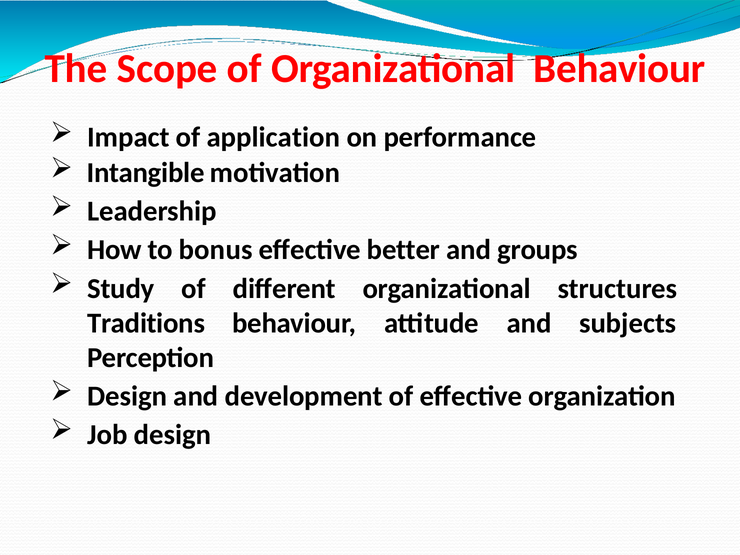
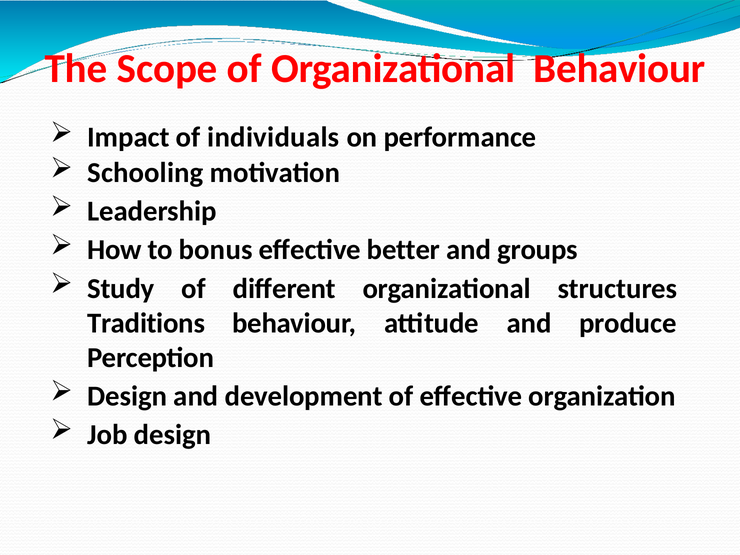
application: application -> individuals
Intangible: Intangible -> Schooling
subjects: subjects -> produce
